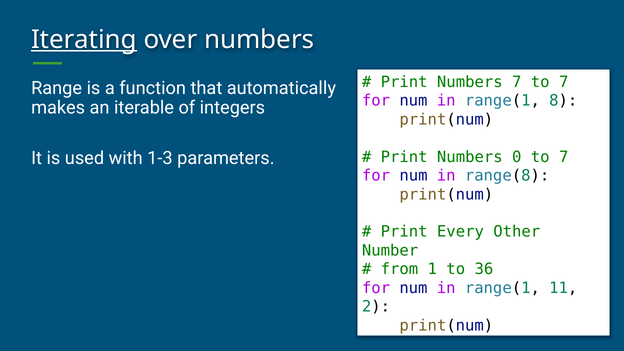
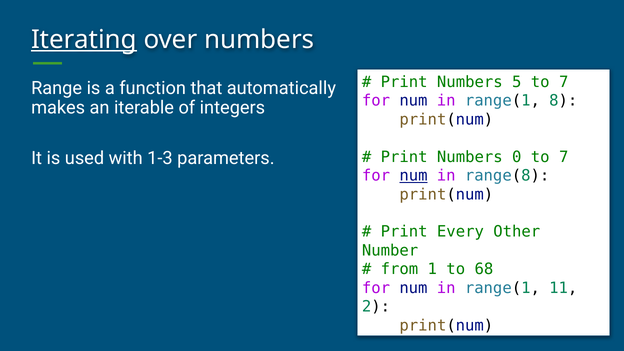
Numbers 7: 7 -> 5
num at (413, 176) underline: none -> present
36: 36 -> 68
